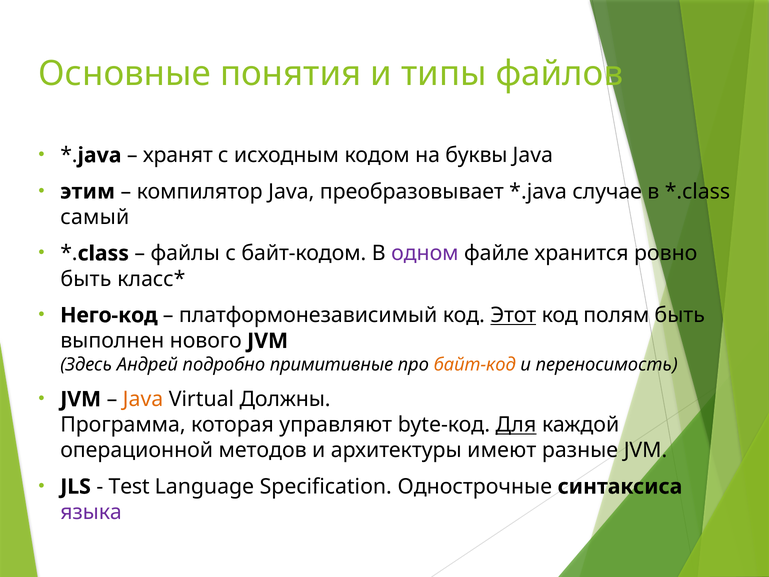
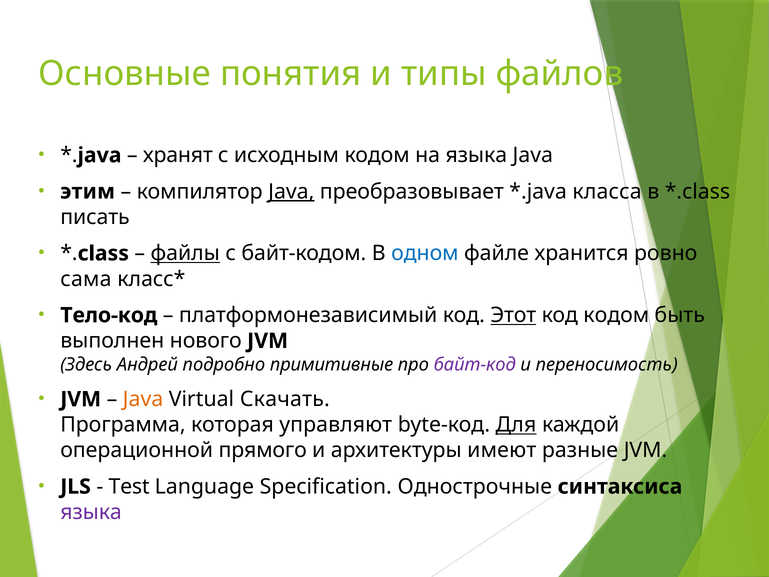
на буквы: буквы -> языка
Java at (291, 191) underline: none -> present
случае: случае -> класса
самый: самый -> писать
файлы underline: none -> present
одном colour: purple -> blue
быть at (86, 279): быть -> сама
Него-код: Него-код -> Тело-код
код полям: полям -> кодом
байт-код colour: orange -> purple
Должны: Должны -> Скачать
методов: методов -> прямого
